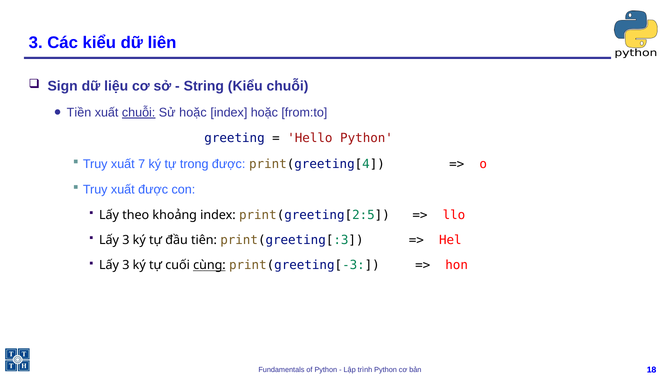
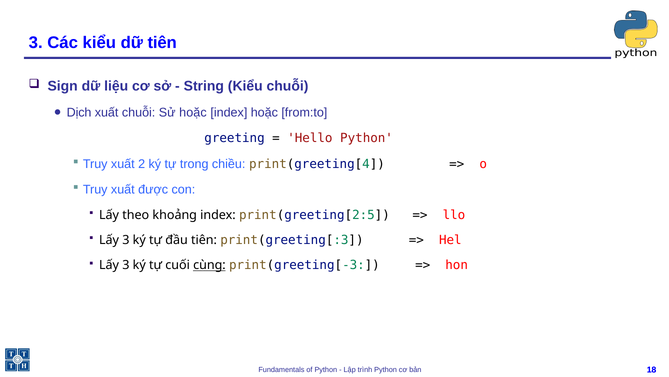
dữ liên: liên -> tiên
Tiền: Tiền -> Dịch
chuỗi at (139, 112) underline: present -> none
7: 7 -> 2
trong được: được -> chiều
